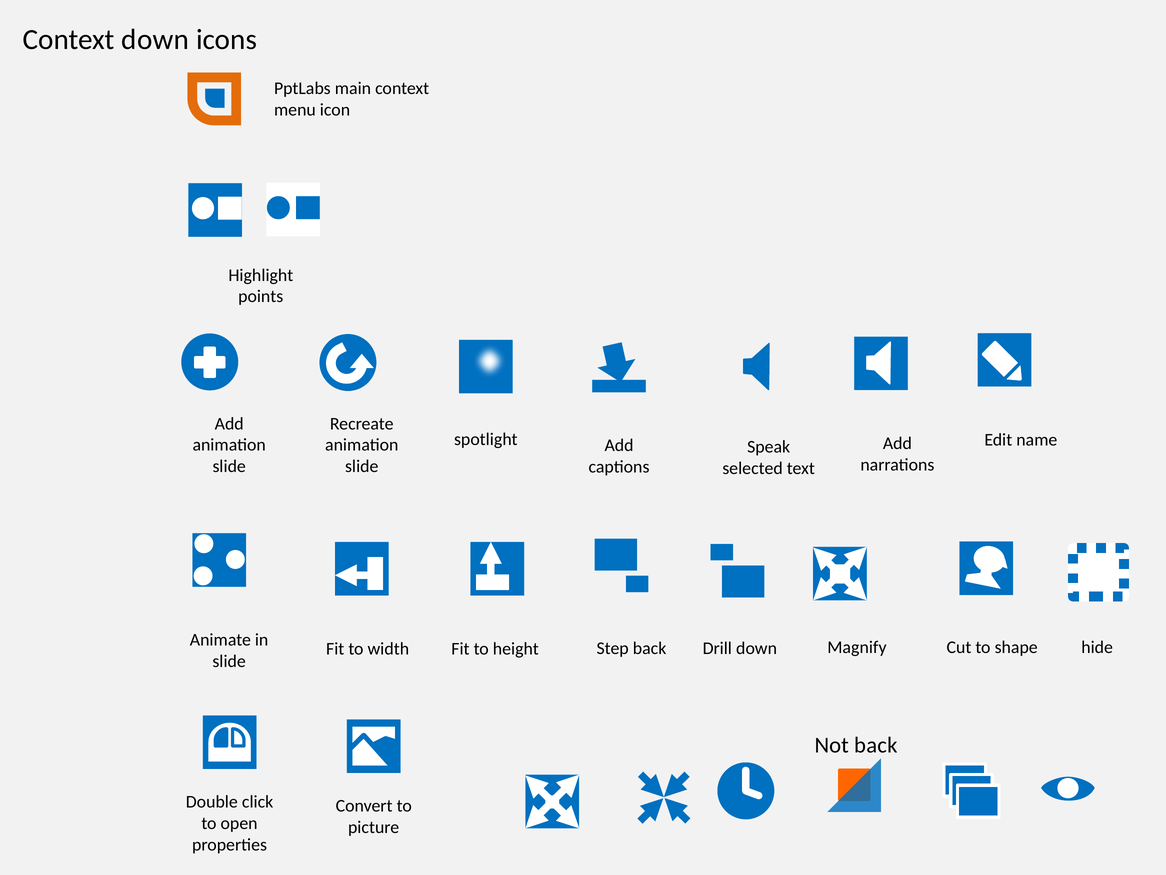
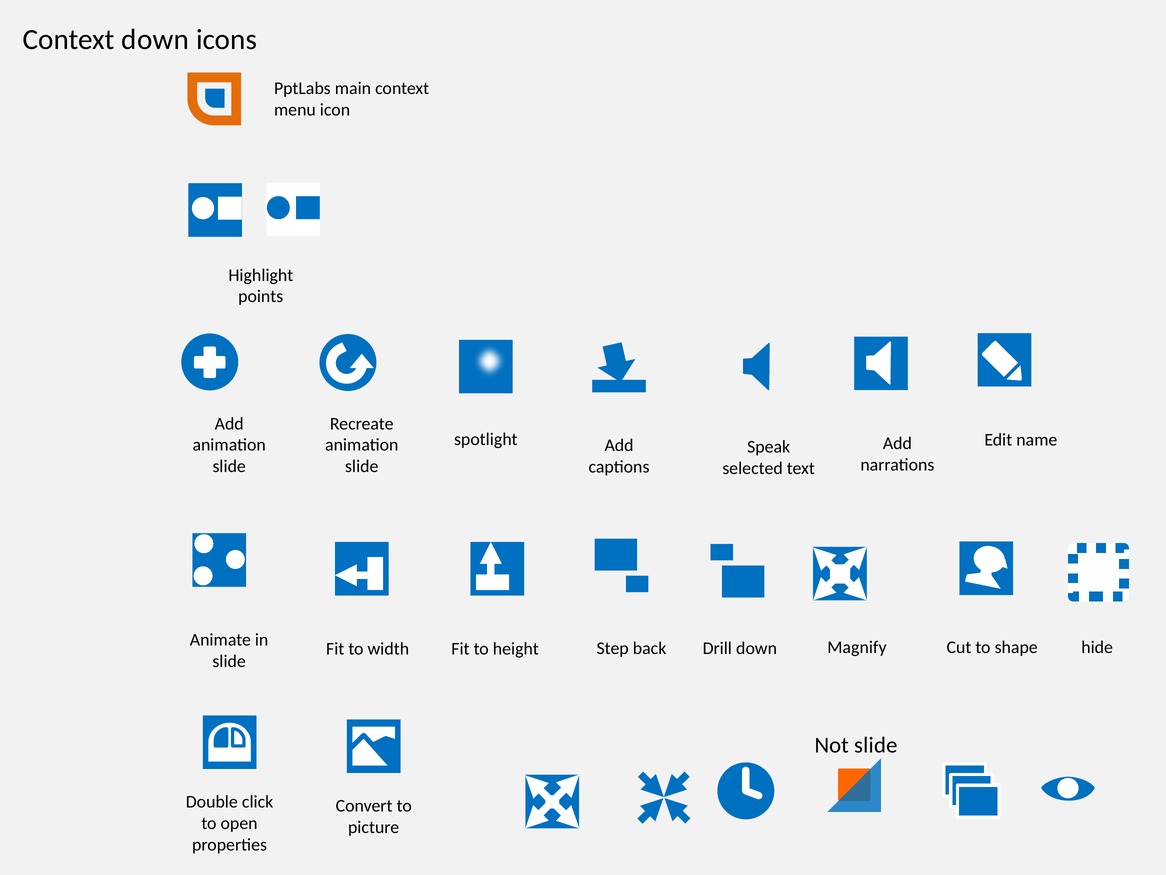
Not back: back -> slide
